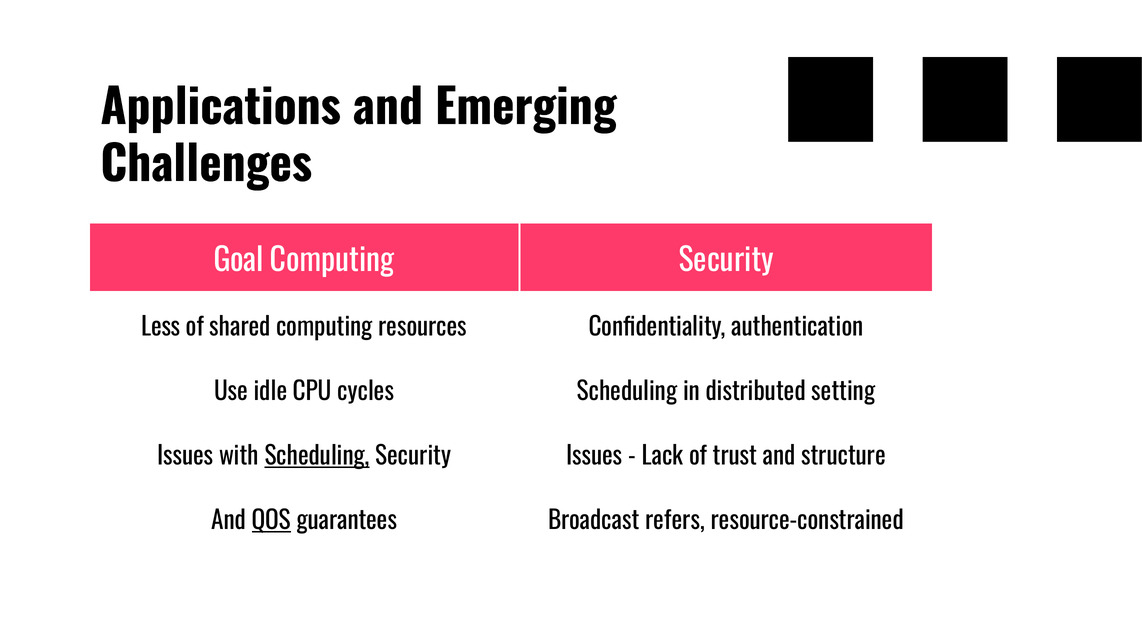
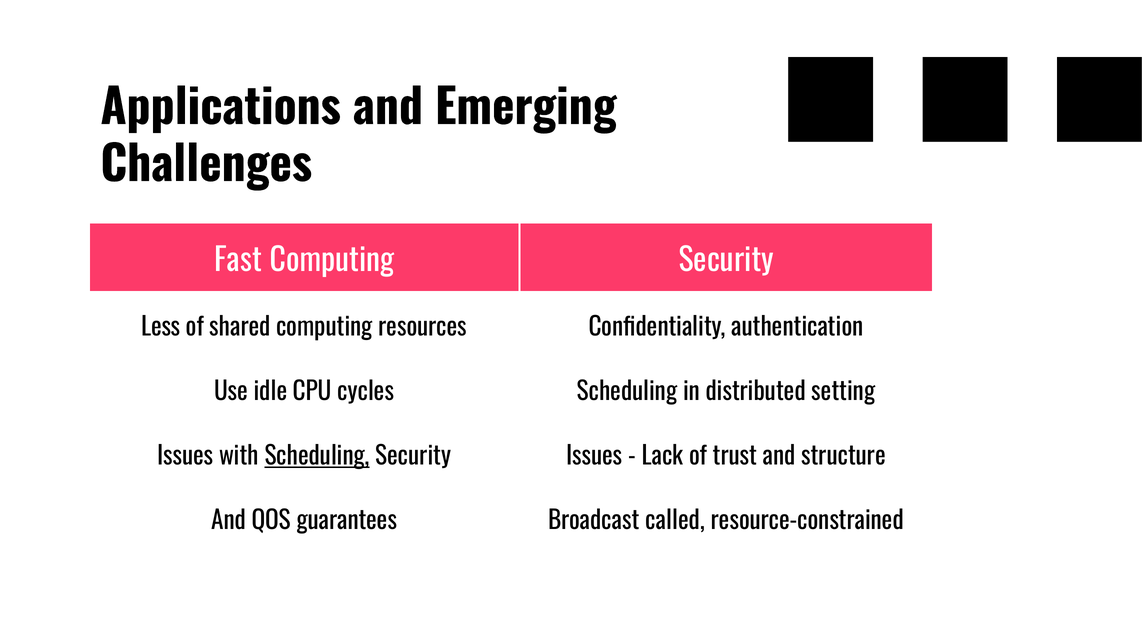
Goal: Goal -> Fast
QOS underline: present -> none
refers: refers -> called
